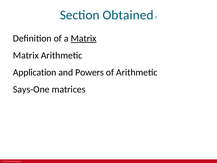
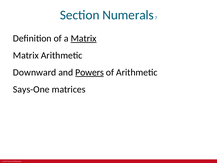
Obtained: Obtained -> Numerals
Application: Application -> Downward
Powers underline: none -> present
